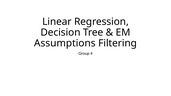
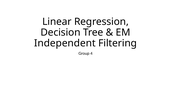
Assumptions: Assumptions -> Independent
